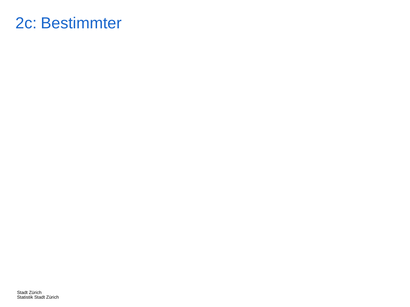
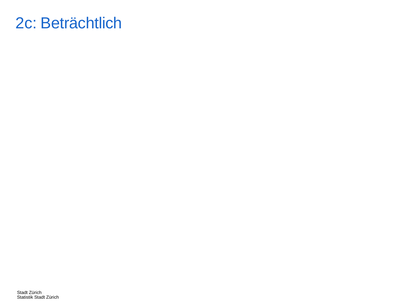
Bestimmter: Bestimmter -> Beträchtlich
